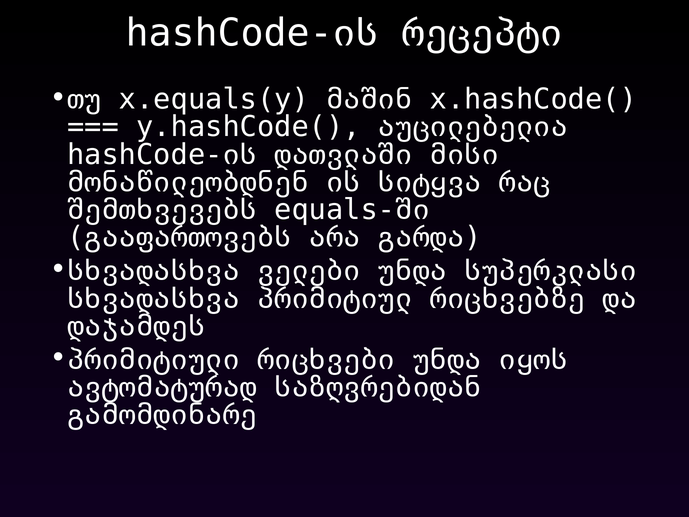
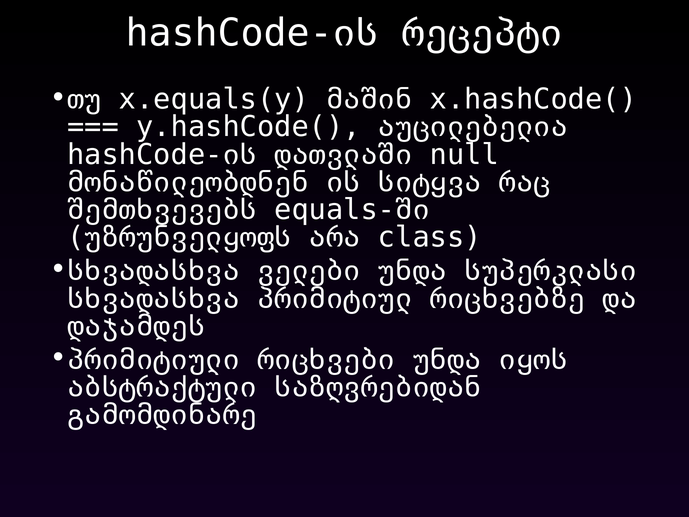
მისი: მისი -> null
გააფართოვებს: გააფართოვებს -> უზრუნველყოფს
გარდა: გარდა -> class
ავტომატურად: ავტომატურად -> აბსტრაქტული
